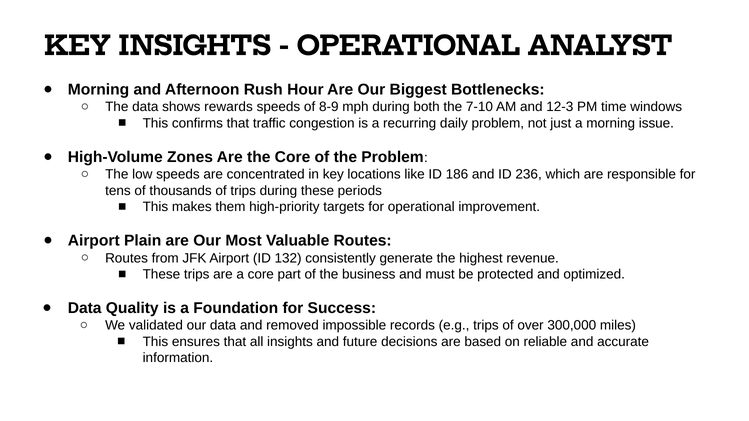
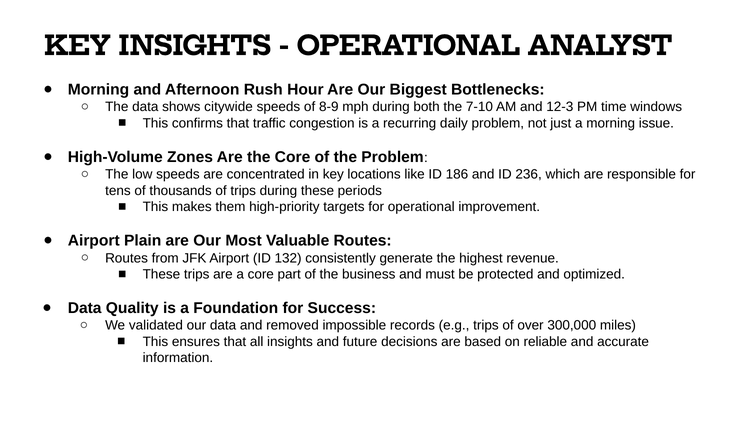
rewards: rewards -> citywide
